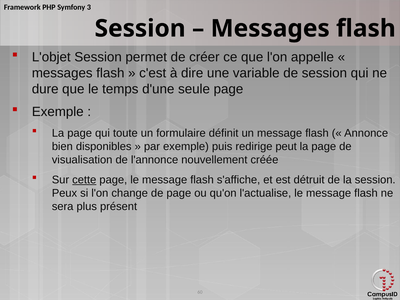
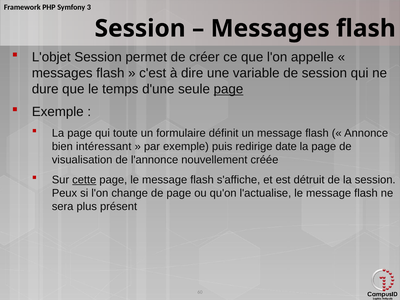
page at (228, 89) underline: none -> present
disponibles: disponibles -> intéressant
peut: peut -> date
